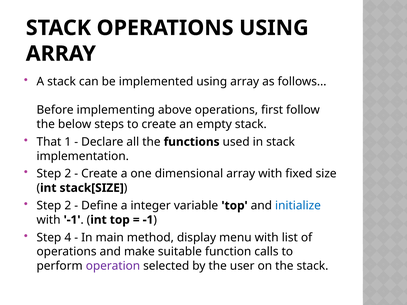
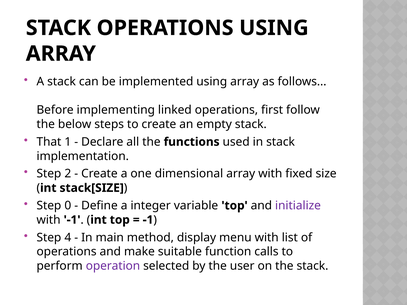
above: above -> linked
2 at (68, 206): 2 -> 0
initialize colour: blue -> purple
